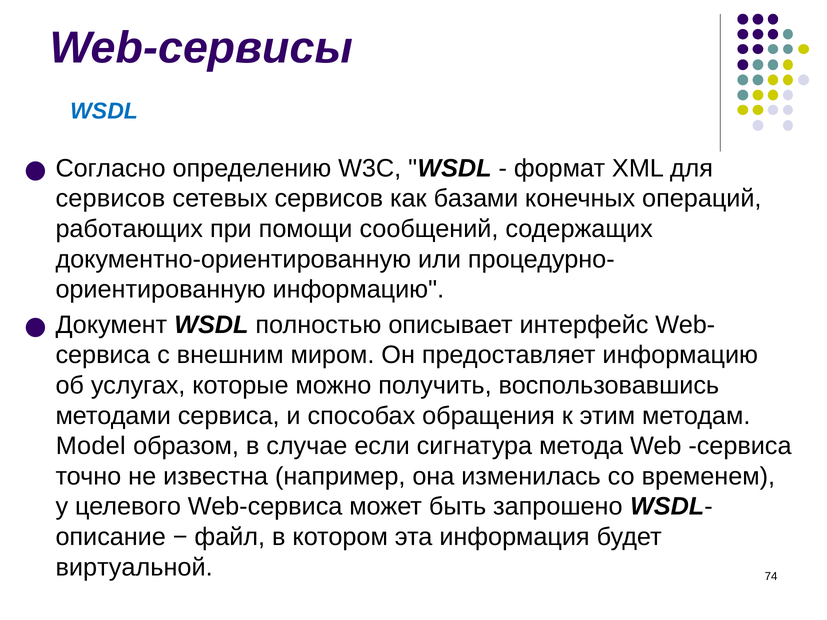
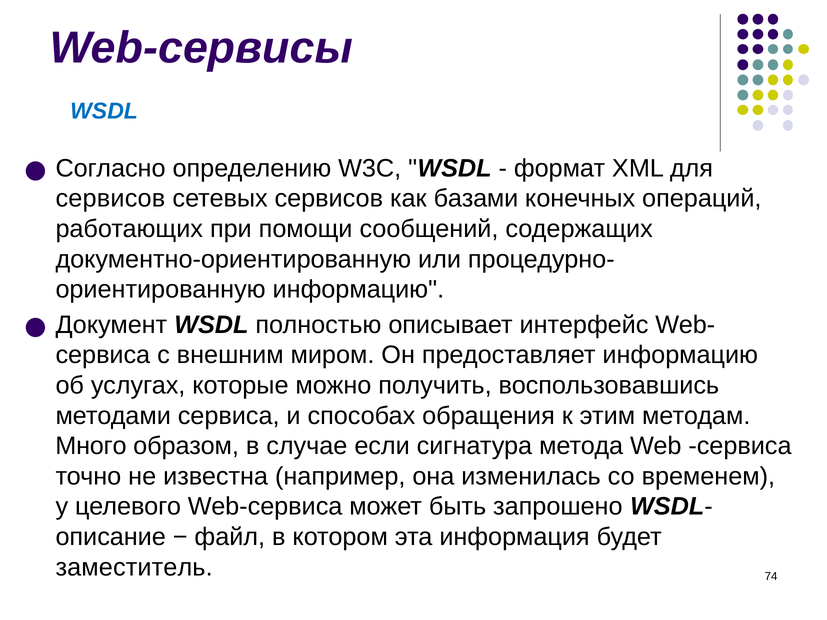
Model: Model -> Много
виртуальной: виртуальной -> заместитель
